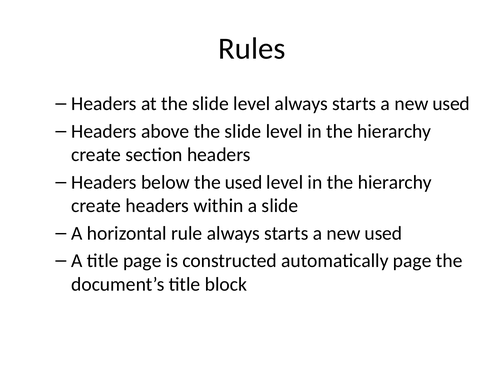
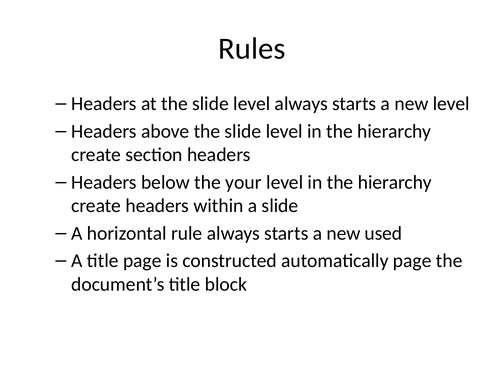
used at (451, 104): used -> level
the used: used -> your
